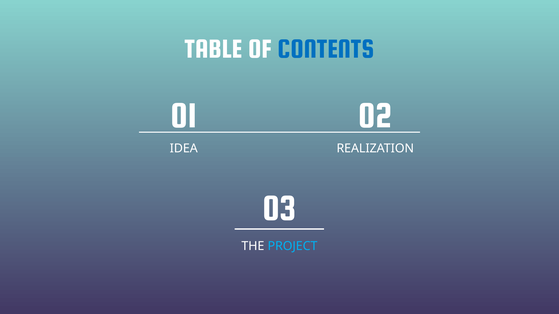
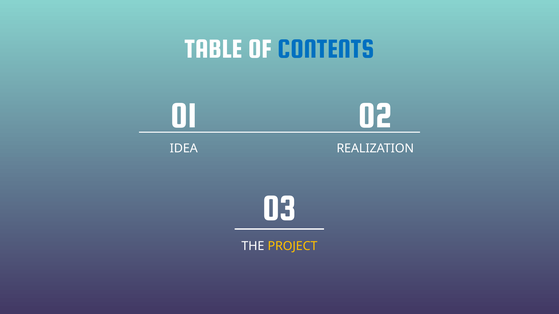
PROJECT colour: light blue -> yellow
